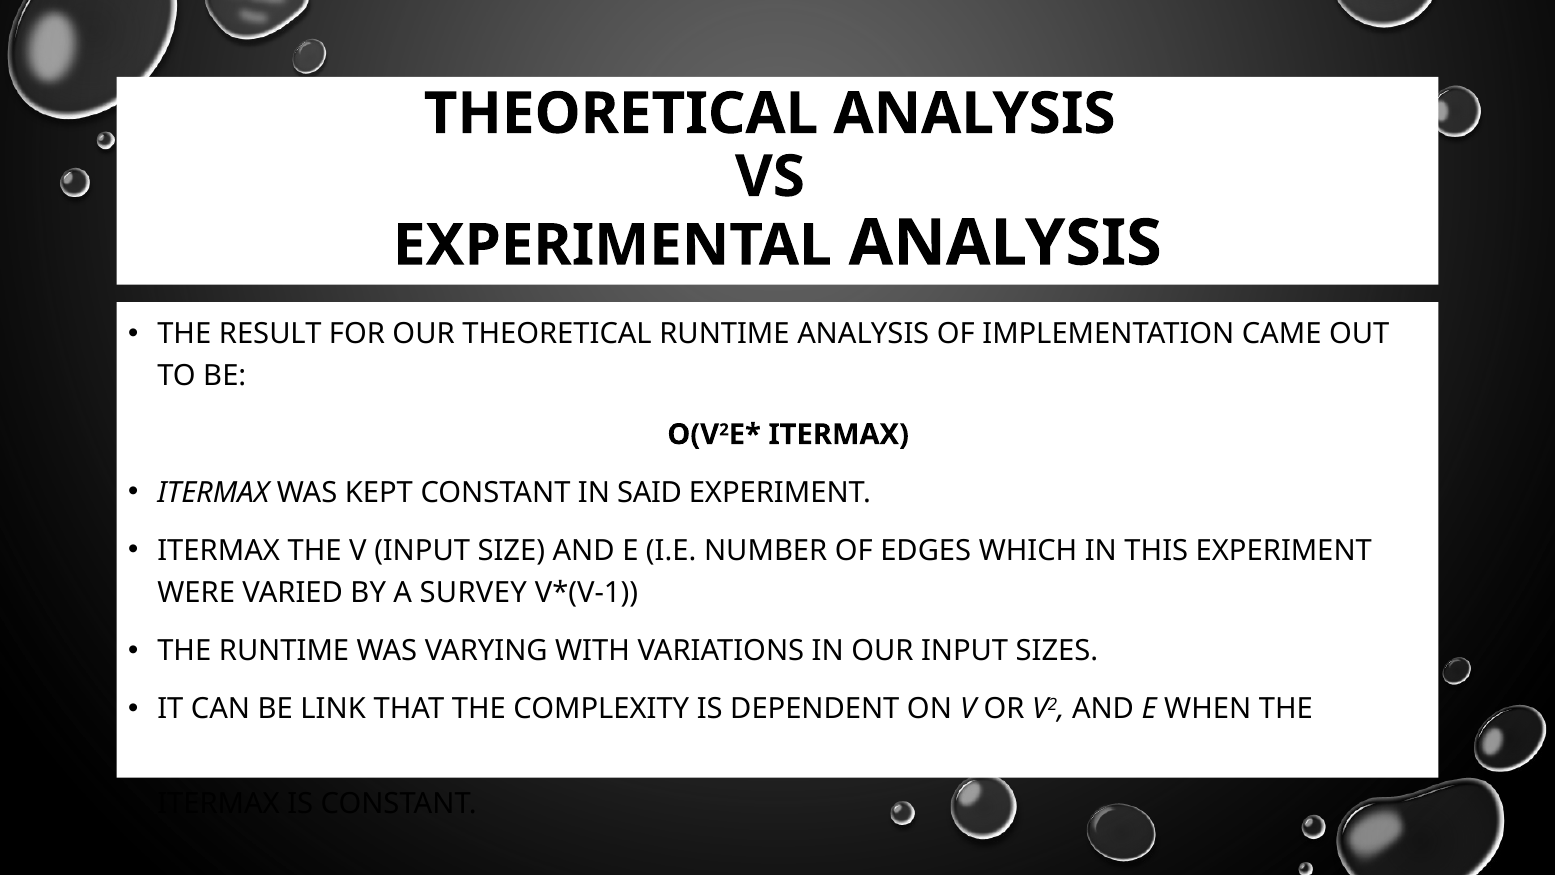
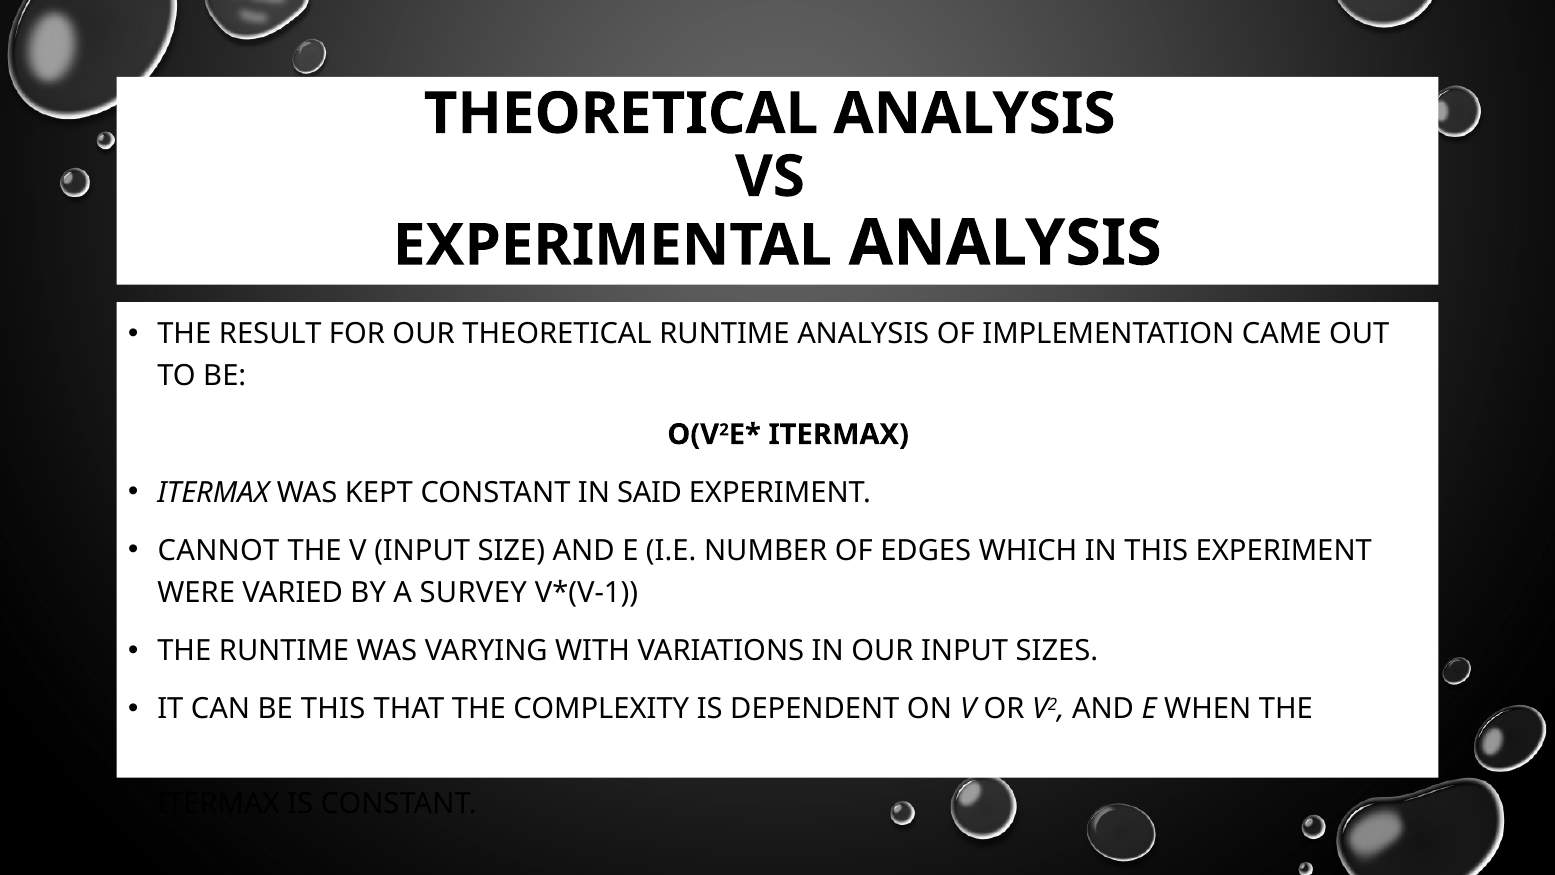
ITERMAX at (219, 551): ITERMAX -> CANNOT
BE LINK: LINK -> THIS
